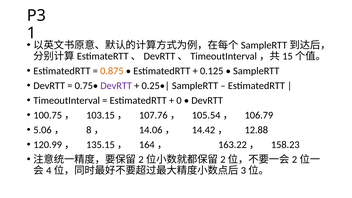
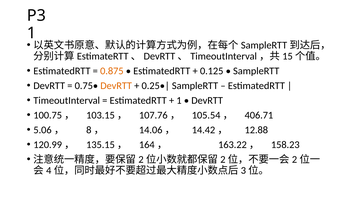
DevRTT at (116, 86) colour: purple -> orange
0 at (179, 100): 0 -> 1
106.79: 106.79 -> 406.71
